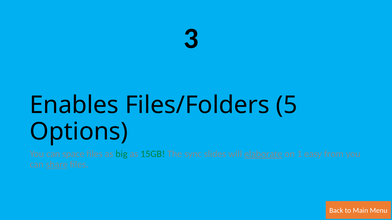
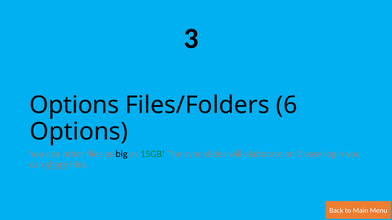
Enables at (74, 105): Enables -> Options
5: 5 -> 6
space: space -> other
big colour: green -> black
elaborate underline: present -> none
1: 1 -> 0
from: from -> login
